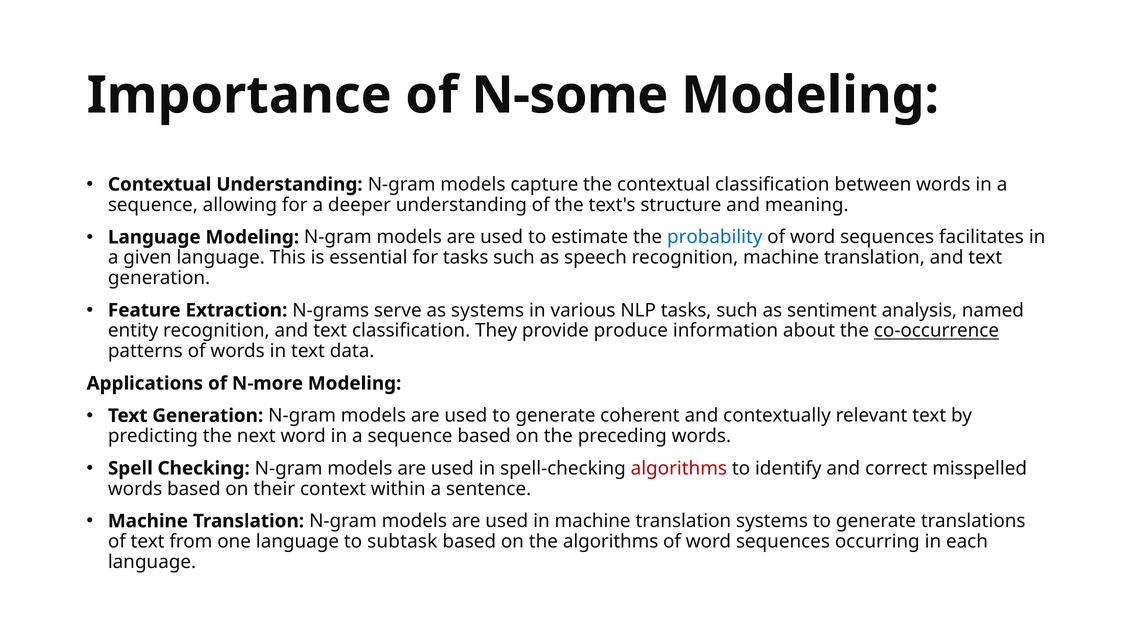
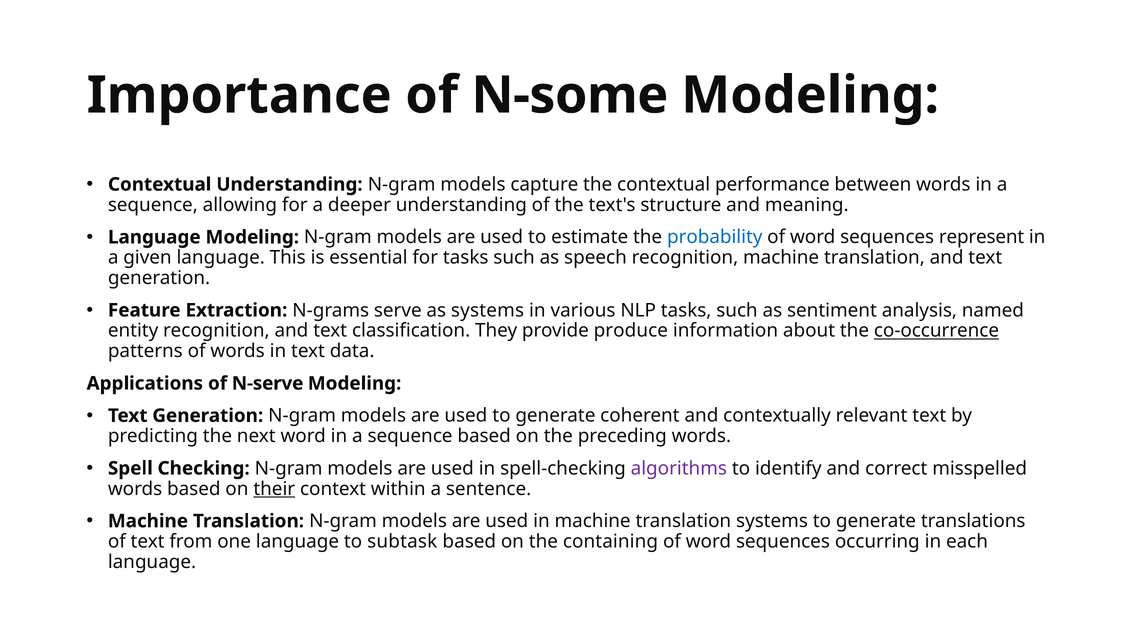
contextual classification: classification -> performance
facilitates: facilitates -> represent
N-more: N-more -> N-serve
algorithms at (679, 468) colour: red -> purple
their underline: none -> present
the algorithms: algorithms -> containing
